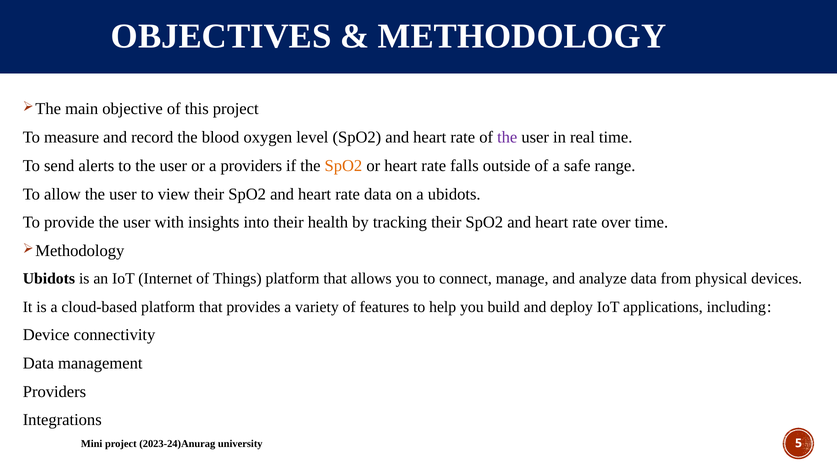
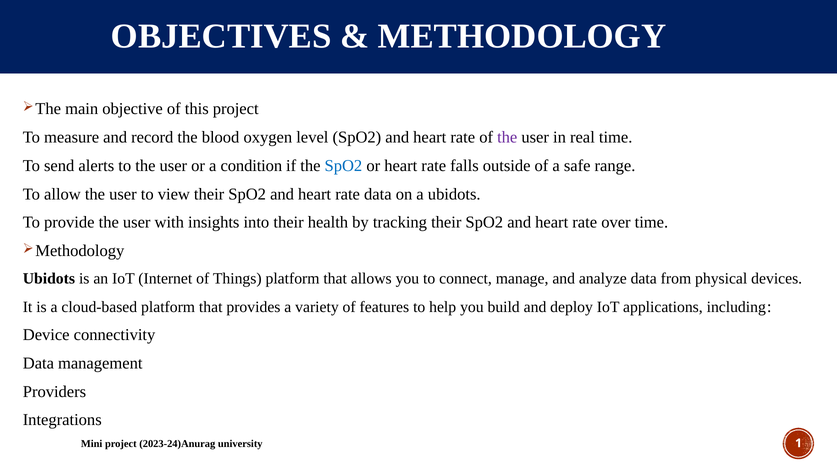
a providers: providers -> condition
SpO2 at (343, 166) colour: orange -> blue
5: 5 -> 1
